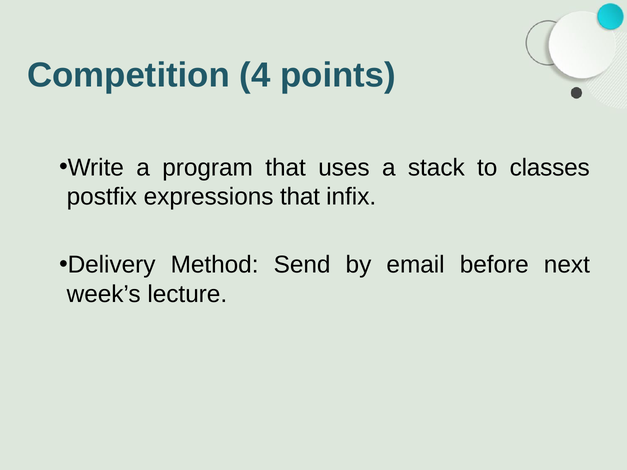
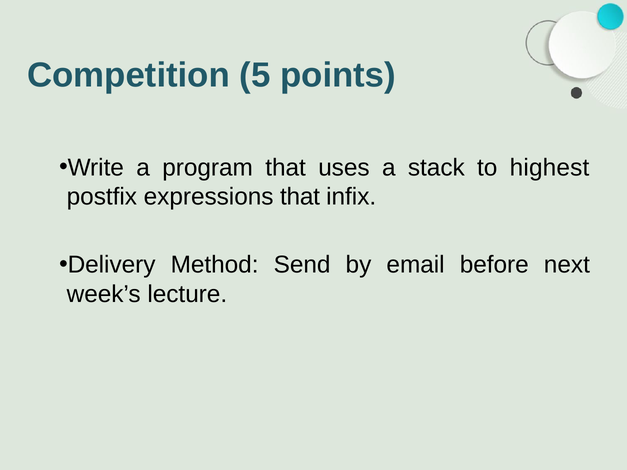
4: 4 -> 5
classes: classes -> highest
